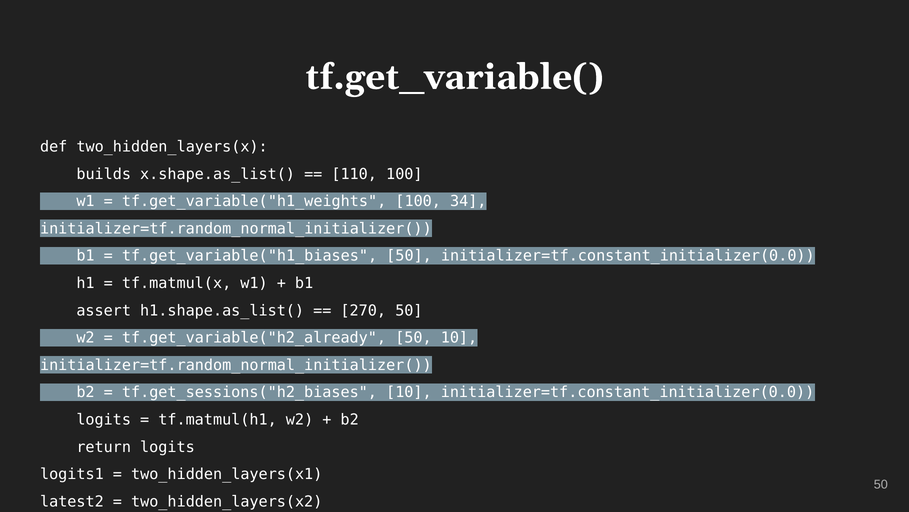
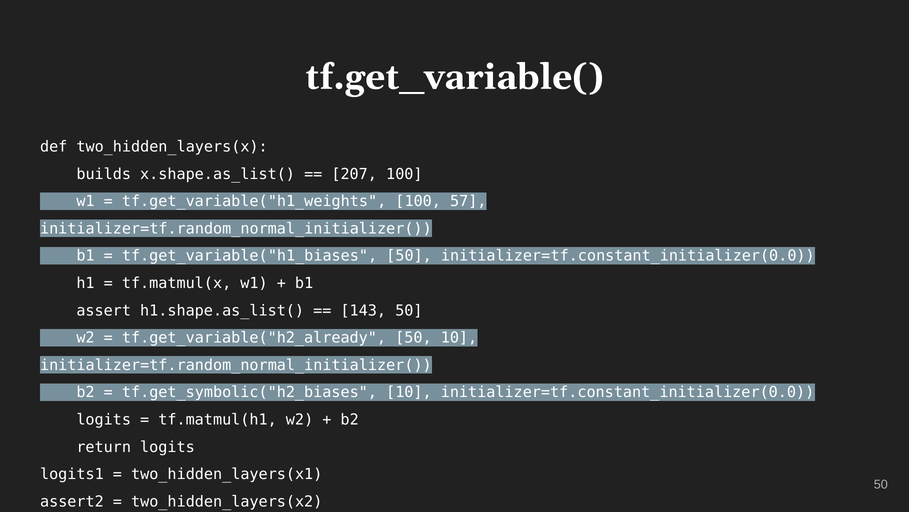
110: 110 -> 207
34: 34 -> 57
270: 270 -> 143
tf.get_sessions("h2_biases: tf.get_sessions("h2_biases -> tf.get_symbolic("h2_biases
latest2: latest2 -> assert2
